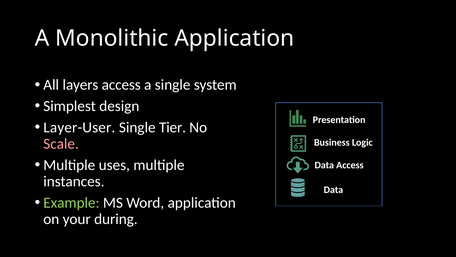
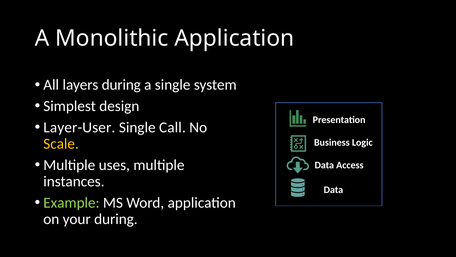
layers access: access -> during
Tier: Tier -> Call
Scale colour: pink -> yellow
